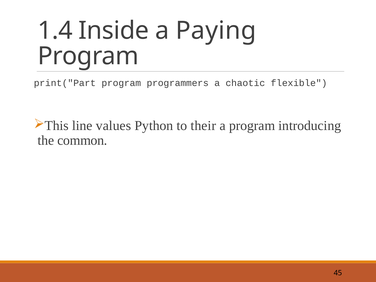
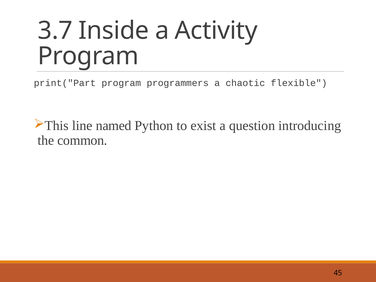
1.4: 1.4 -> 3.7
Paying: Paying -> Activity
values: values -> named
their: their -> exist
a program: program -> question
